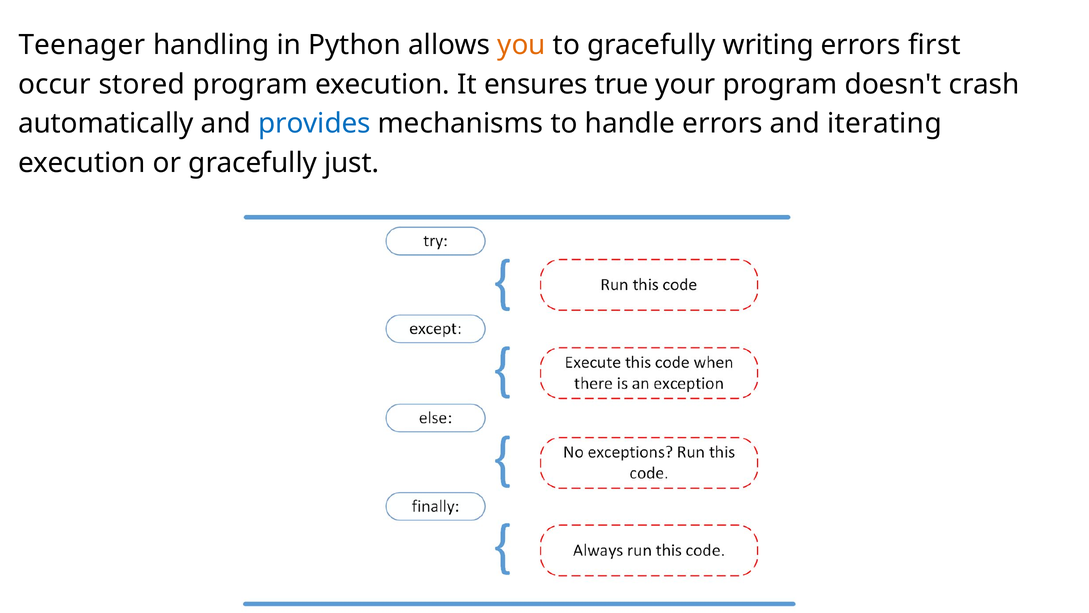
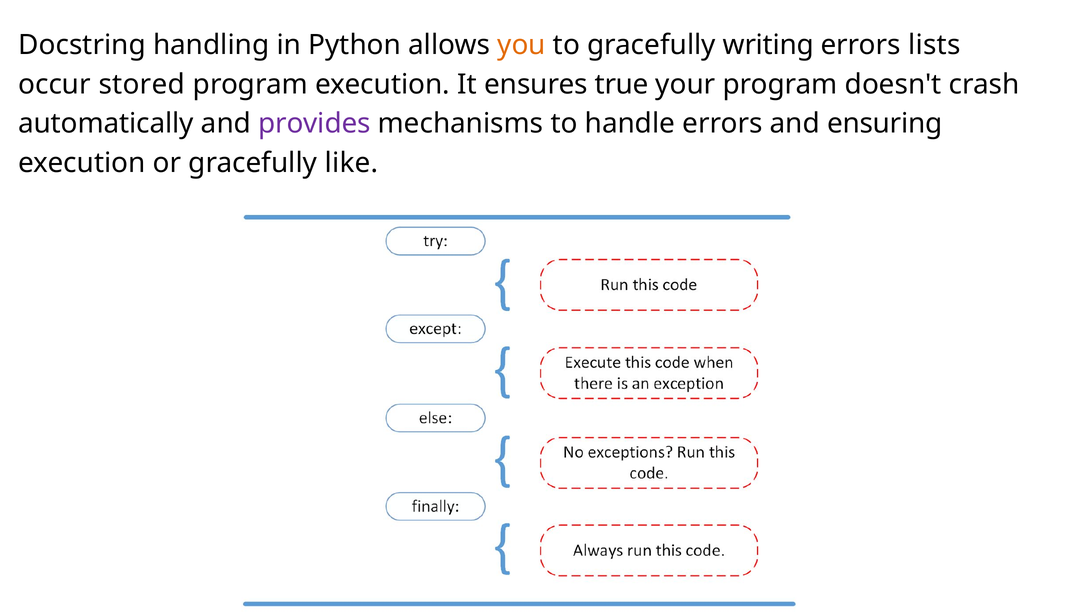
Teenager: Teenager -> Docstring
first: first -> lists
provides colour: blue -> purple
iterating: iterating -> ensuring
just: just -> like
